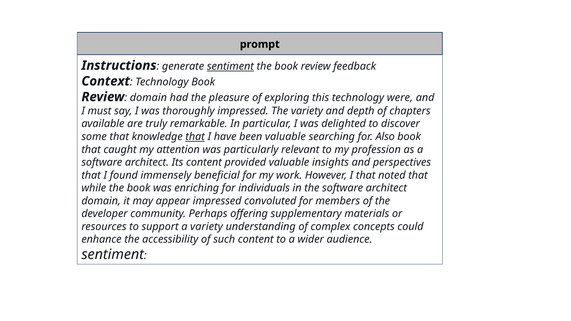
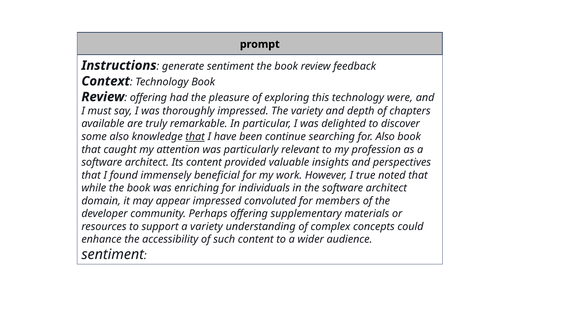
sentiment at (230, 66) underline: present -> none
Review domain: domain -> offering
some that: that -> also
been valuable: valuable -> continue
I that: that -> true
